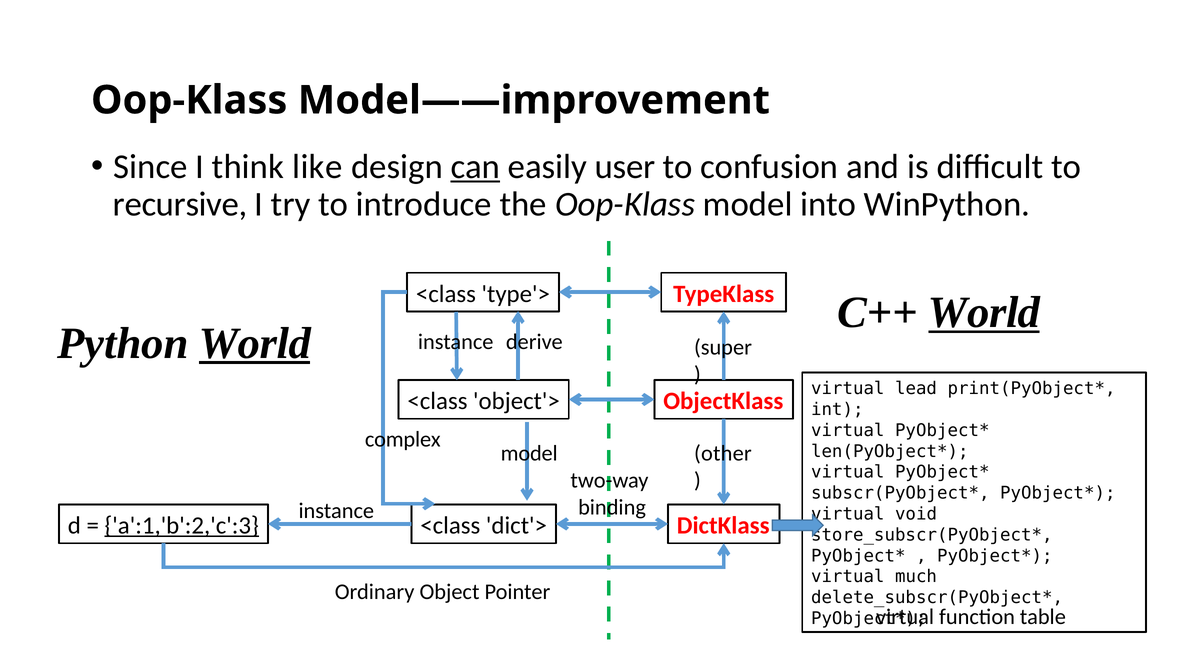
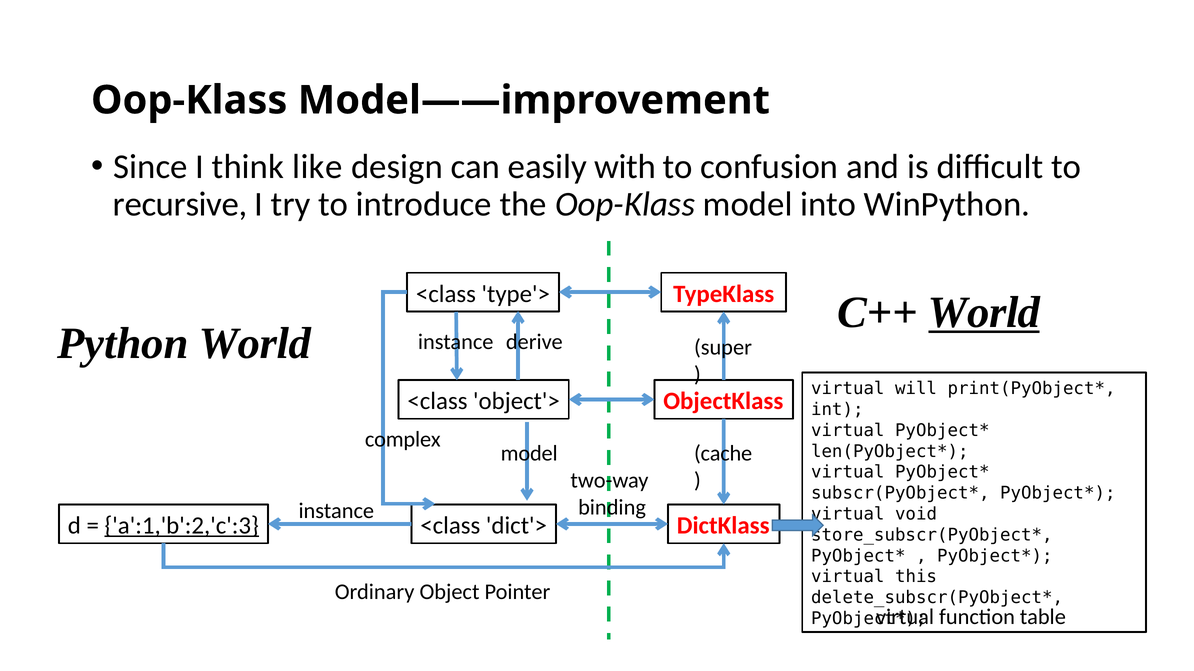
can underline: present -> none
user: user -> with
World at (255, 344) underline: present -> none
lead: lead -> will
other: other -> cache
much: much -> this
